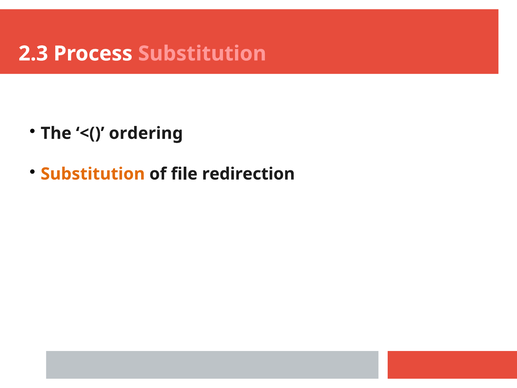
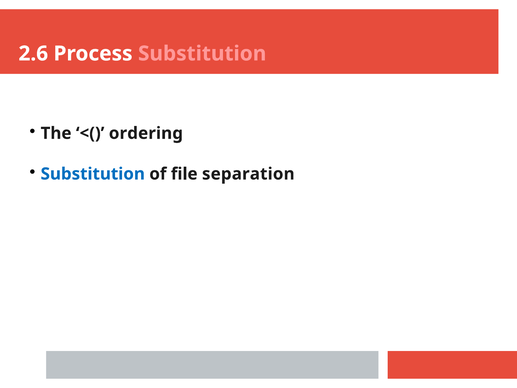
2.3: 2.3 -> 2.6
Substitution at (93, 174) colour: orange -> blue
redirection: redirection -> separation
